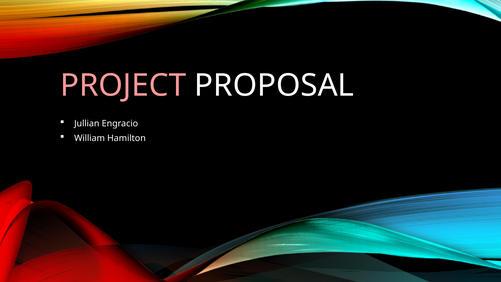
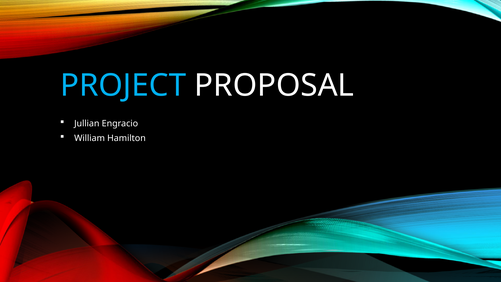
PROJECT colour: pink -> light blue
